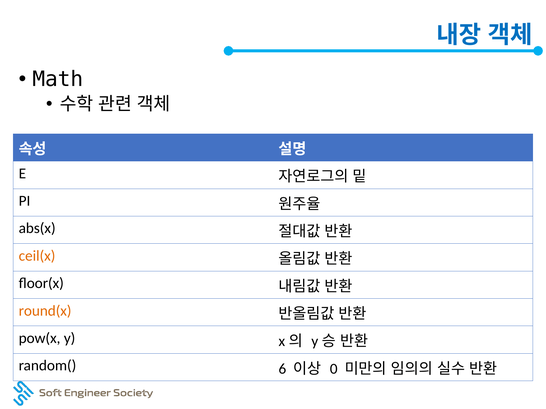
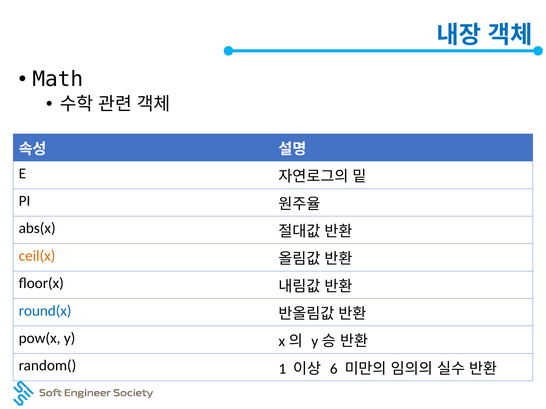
round(x colour: orange -> blue
6: 6 -> 1
0: 0 -> 6
